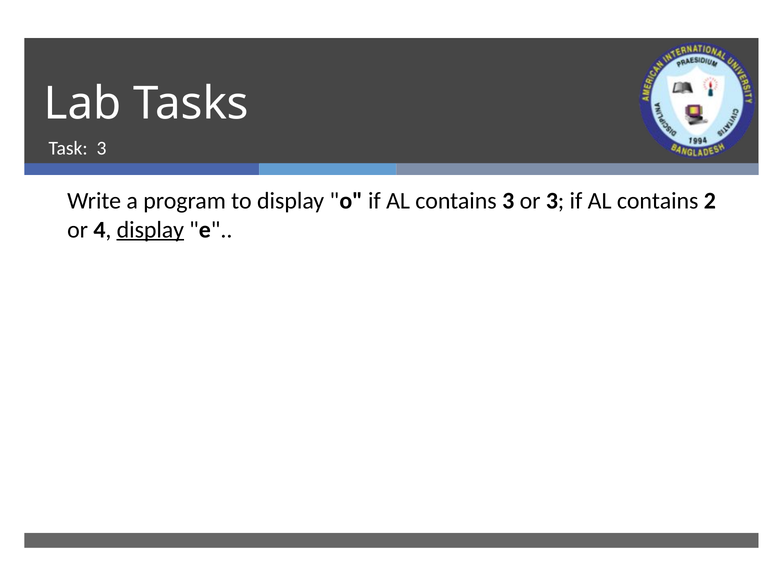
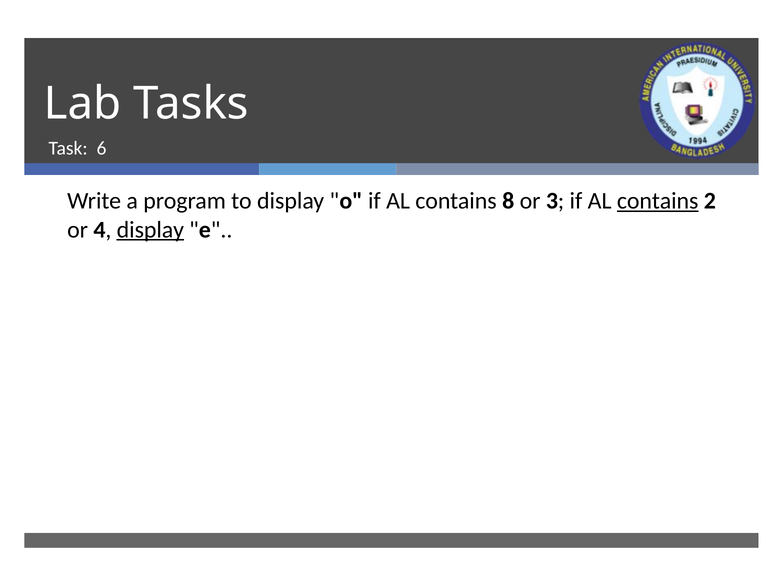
Task 3: 3 -> 6
contains 3: 3 -> 8
contains at (658, 201) underline: none -> present
